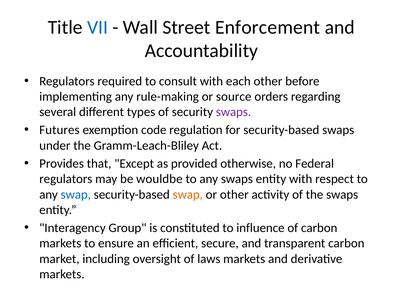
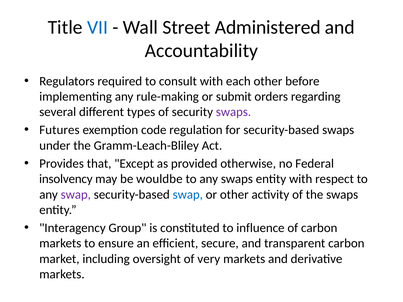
Enforcement: Enforcement -> Administered
source: source -> submit
regulators at (66, 179): regulators -> insolvency
swap at (76, 195) colour: blue -> purple
swap at (188, 195) colour: orange -> blue
laws: laws -> very
